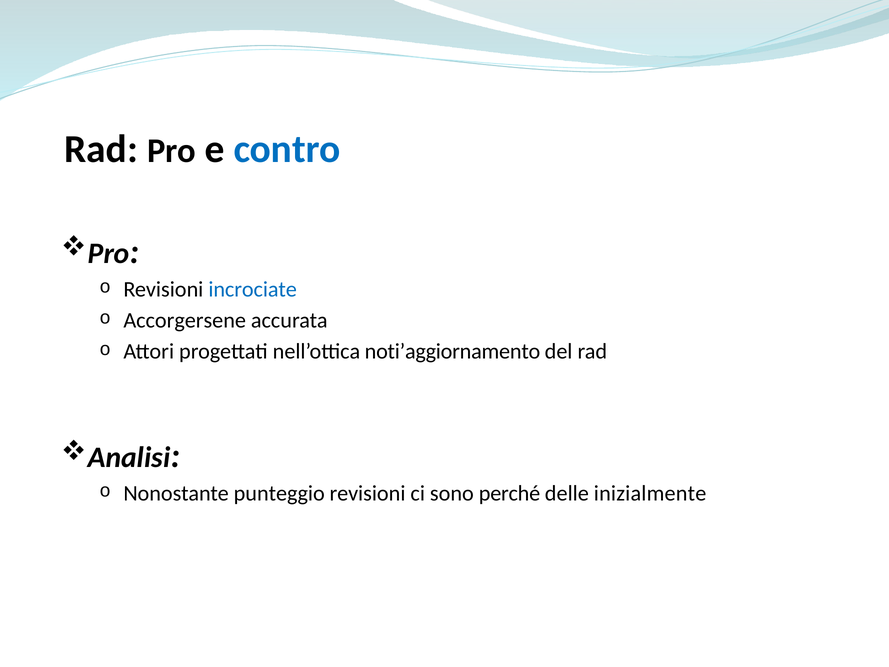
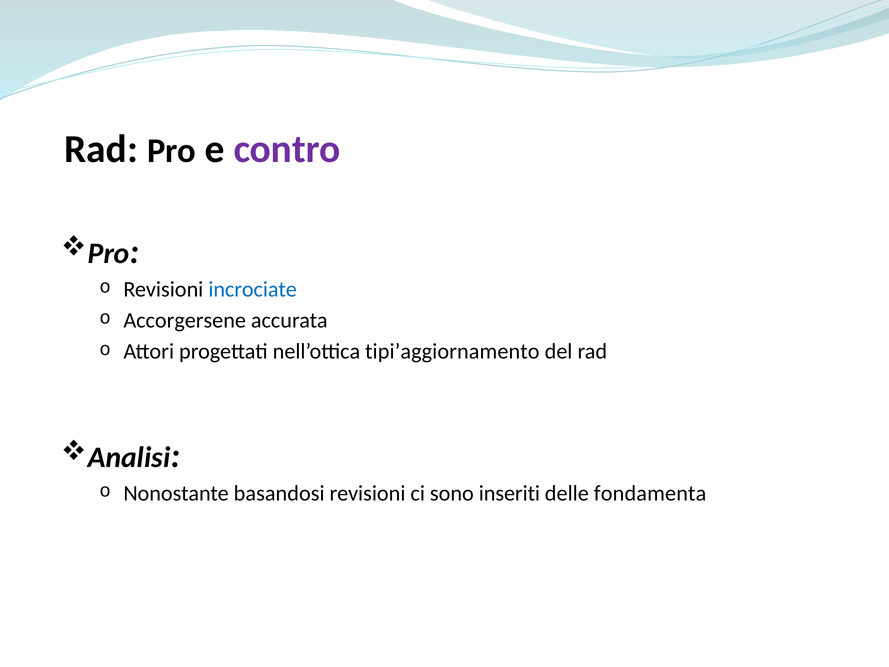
contro colour: blue -> purple
noti’aggiornamento: noti’aggiornamento -> tipi’aggiornamento
punteggio: punteggio -> basandosi
perché: perché -> inseriti
inizialmente: inizialmente -> fondamenta
